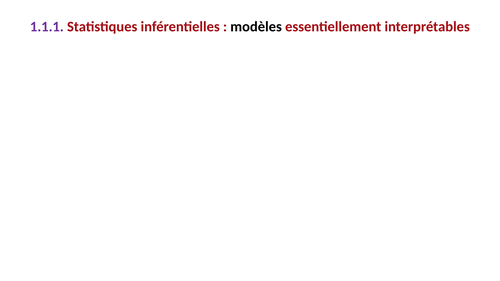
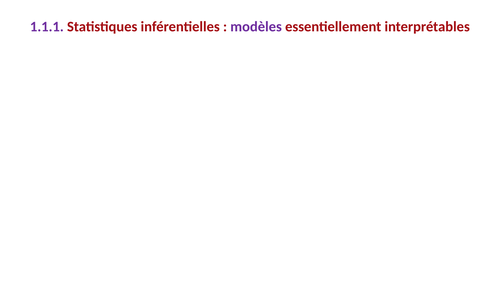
modèles colour: black -> purple
